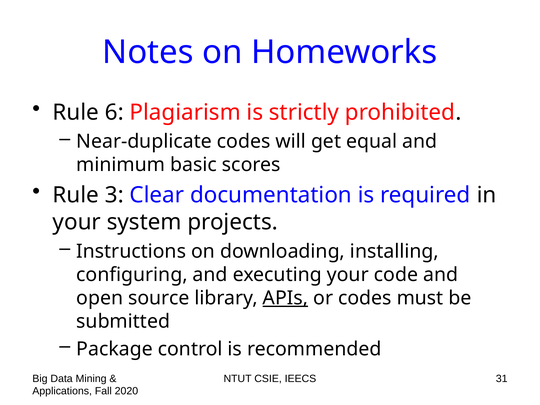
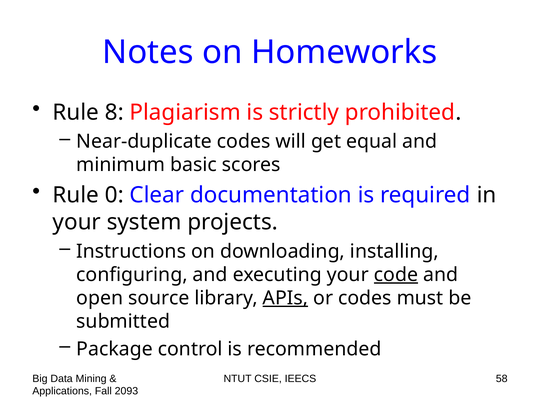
6: 6 -> 8
3: 3 -> 0
code underline: none -> present
31: 31 -> 58
2020: 2020 -> 2093
